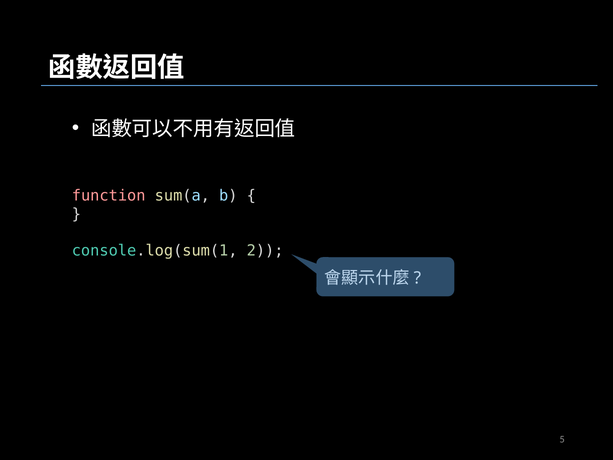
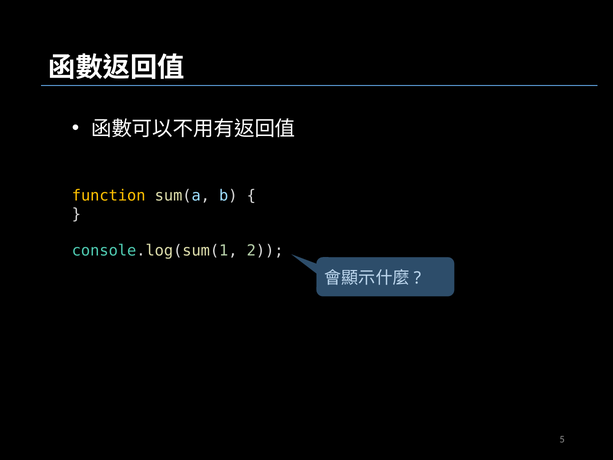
function colour: pink -> yellow
